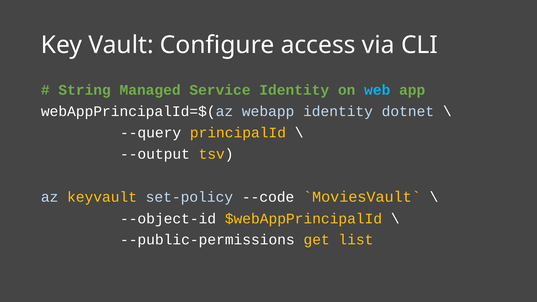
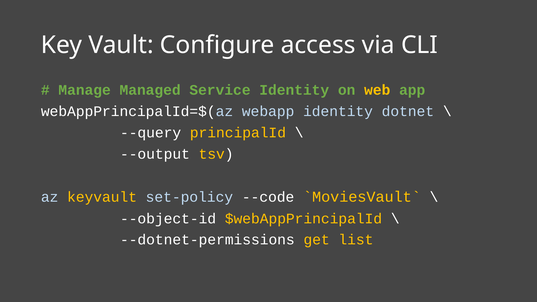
String: String -> Manage
web colour: light blue -> yellow
--public-permissions: --public-permissions -> --dotnet-permissions
